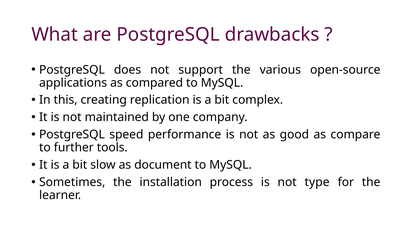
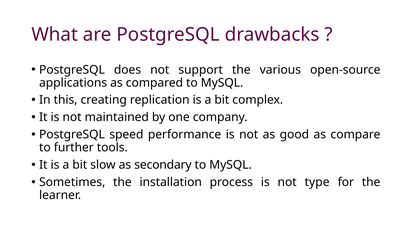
document: document -> secondary
